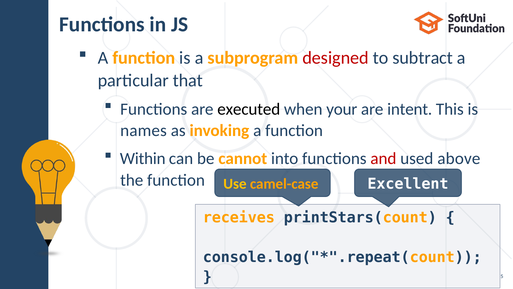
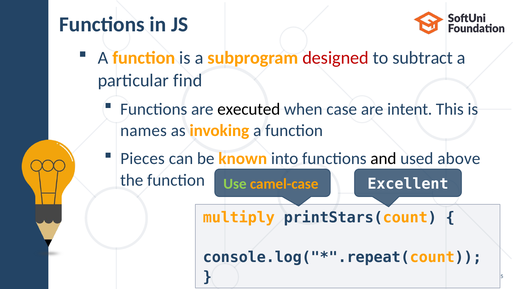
that: that -> find
your: your -> case
Within: Within -> Pieces
cannot: cannot -> known
and colour: red -> black
Use colour: yellow -> light green
receives: receives -> multiply
